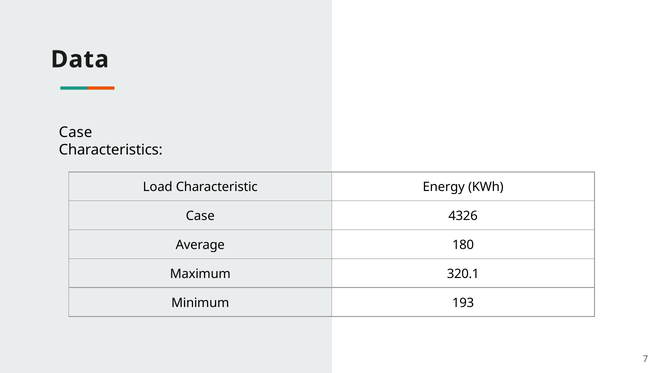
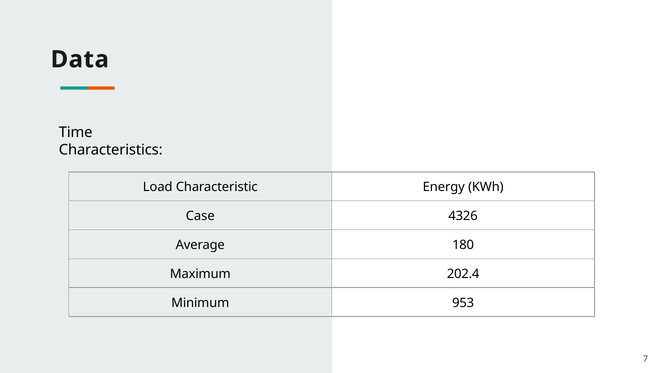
Case at (76, 133): Case -> Time
320.1: 320.1 -> 202.4
193: 193 -> 953
